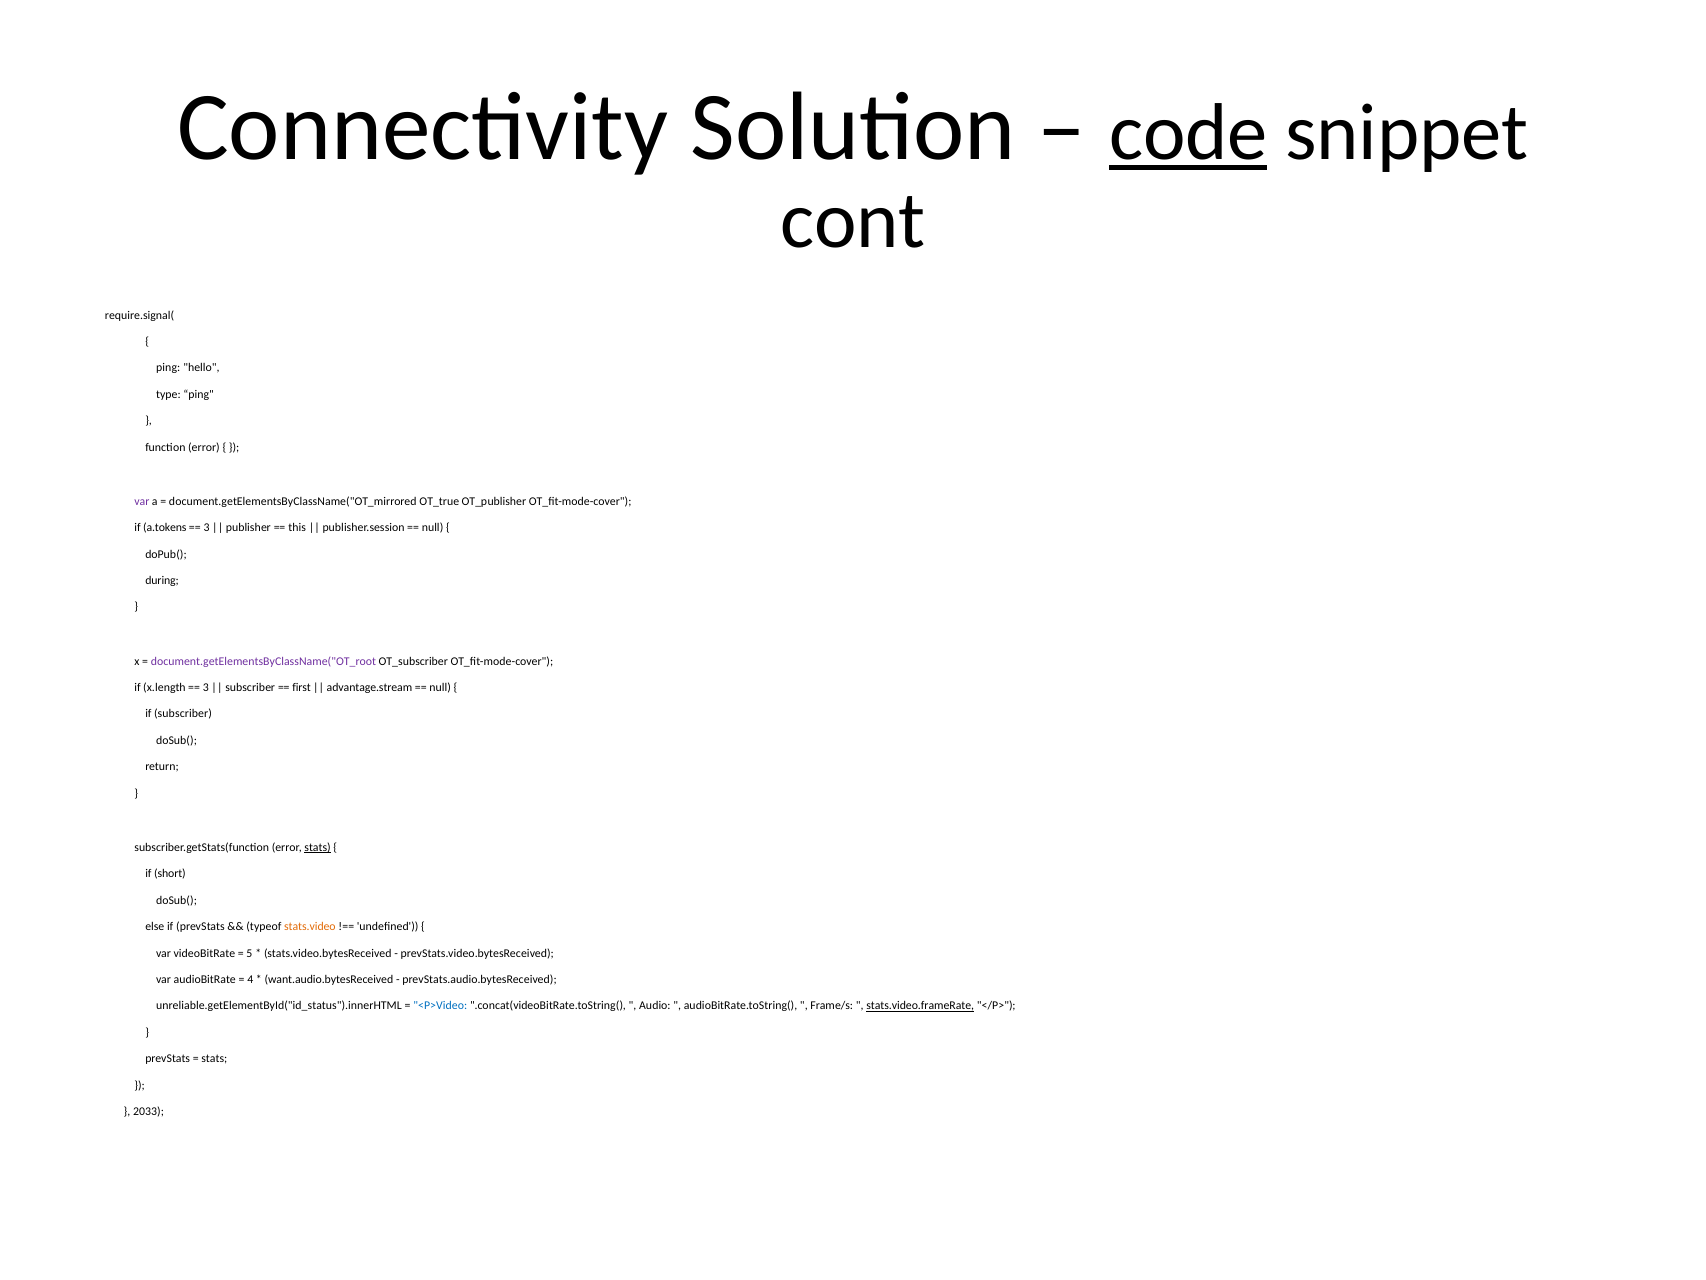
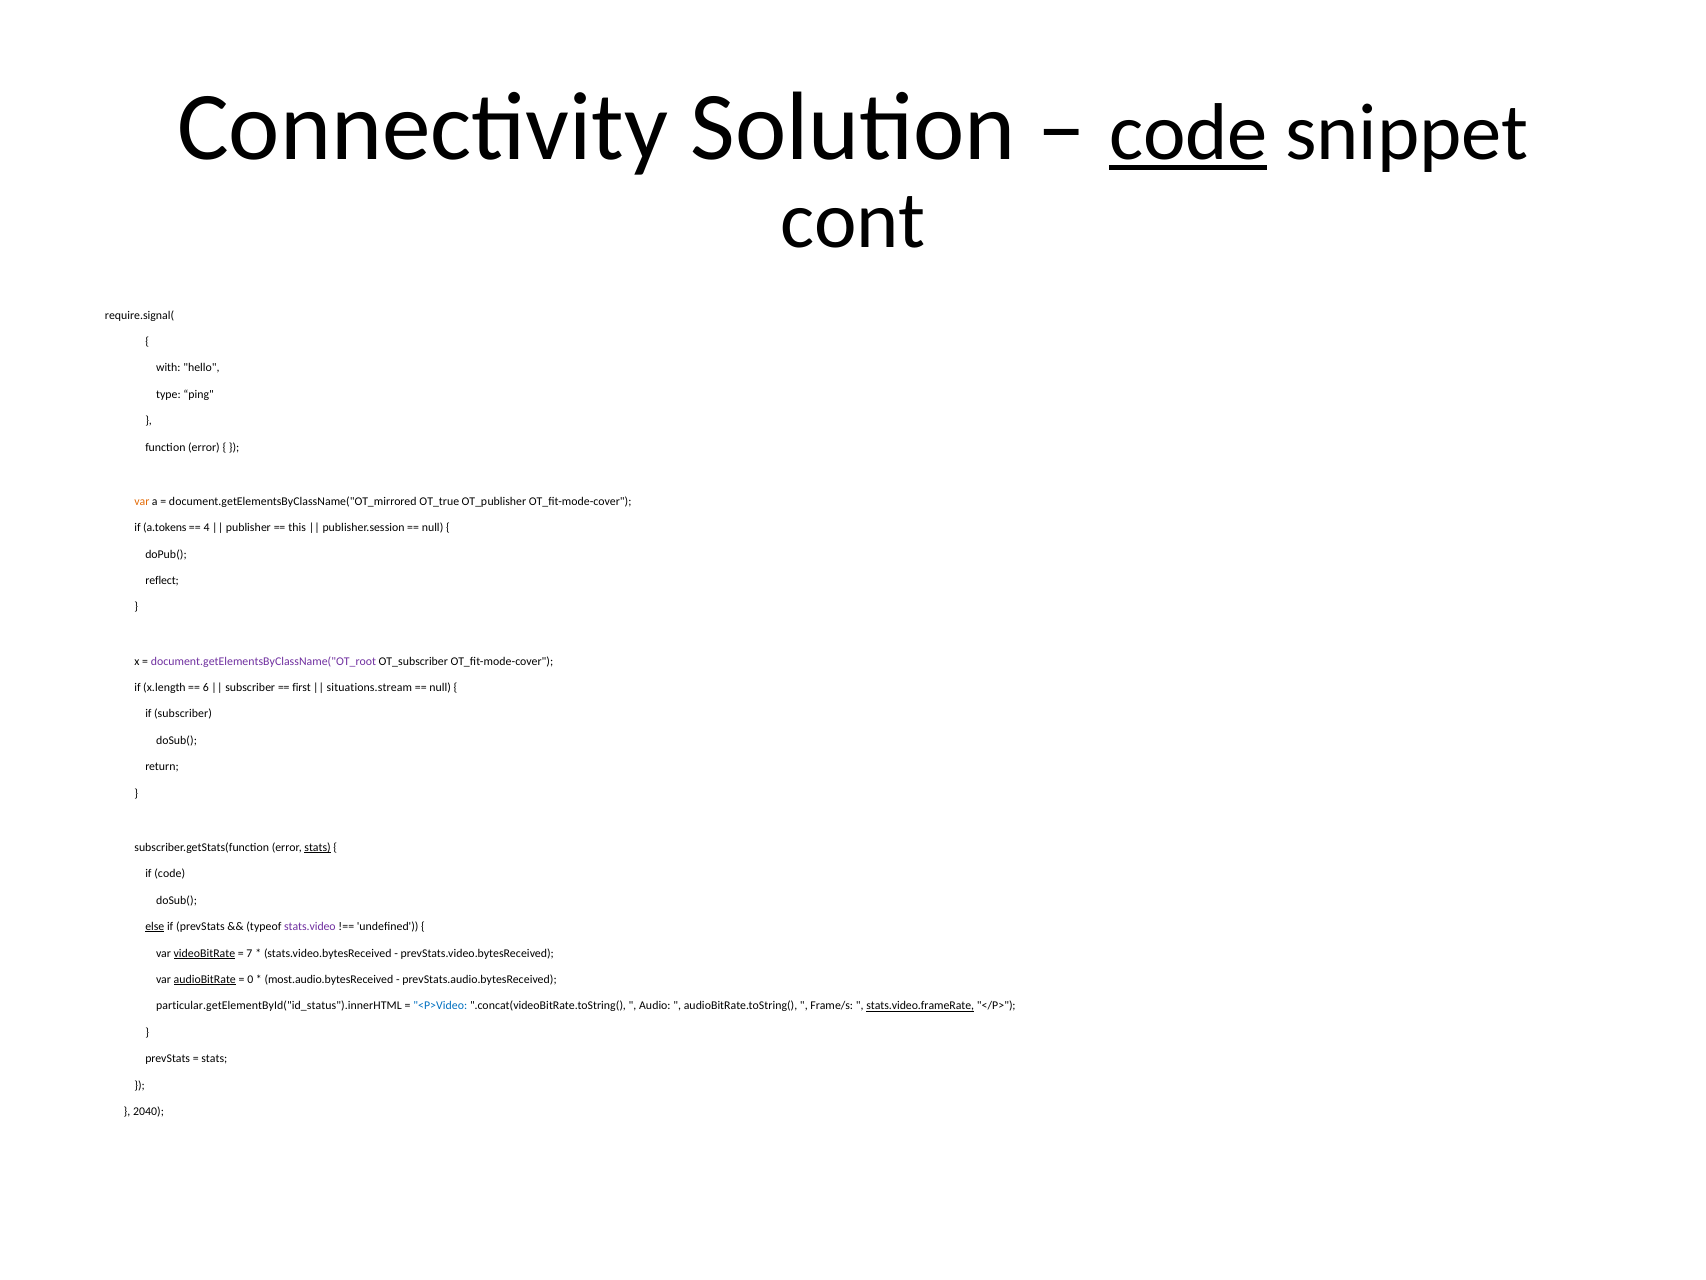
ping at (168, 368): ping -> with
var at (142, 501) colour: purple -> orange
3 at (207, 528): 3 -> 4
during: during -> reflect
3 at (206, 687): 3 -> 6
advantage.stream: advantage.stream -> situations.stream
if short: short -> code
else underline: none -> present
stats.video colour: orange -> purple
videoBitRate underline: none -> present
5: 5 -> 7
audioBitRate underline: none -> present
4: 4 -> 0
want.audio.bytesReceived: want.audio.bytesReceived -> most.audio.bytesReceived
unreliable.getElementById("id_status").innerHTML: unreliable.getElementById("id_status").innerHTML -> particular.getElementById("id_status").innerHTML
2033: 2033 -> 2040
